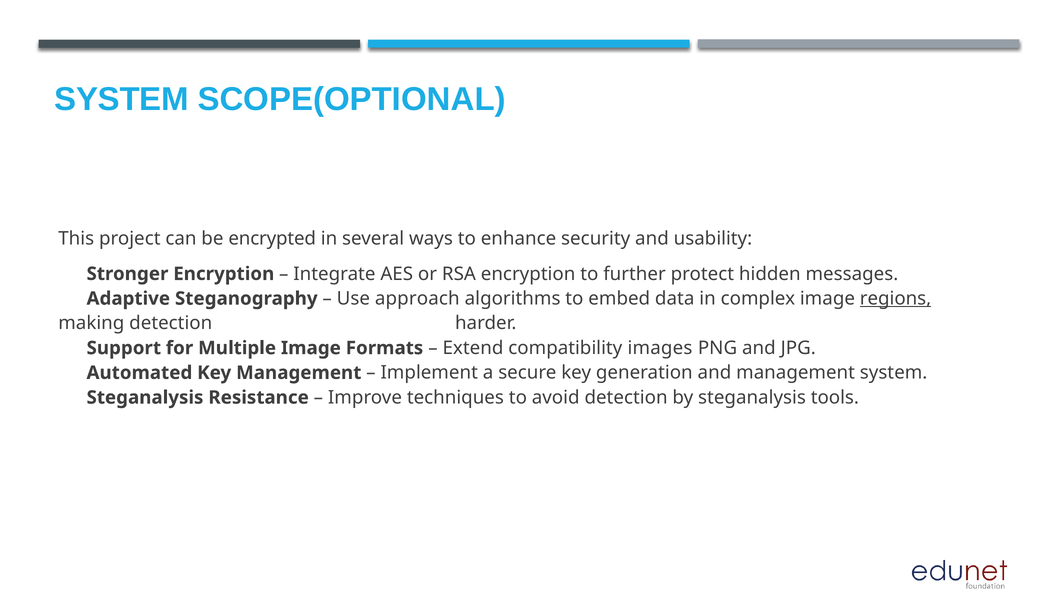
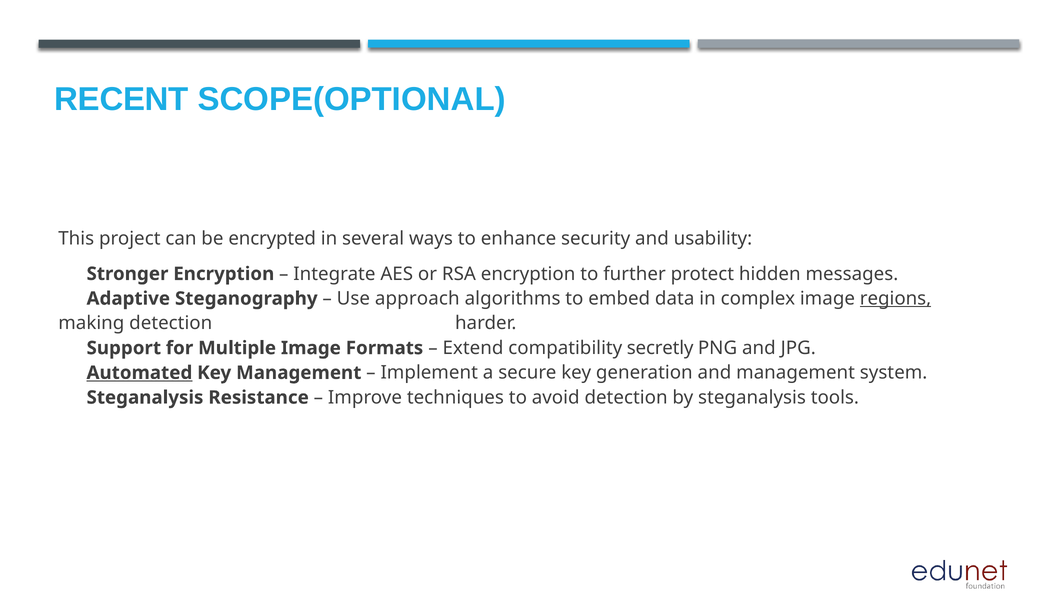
SYSTEM at (122, 99): SYSTEM -> RECENT
images: images -> secretly
Automated underline: none -> present
